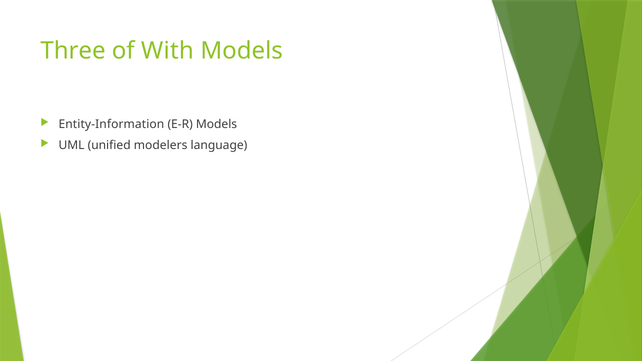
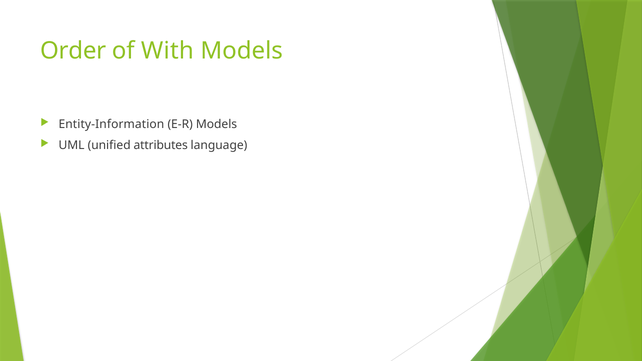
Three: Three -> Order
modelers: modelers -> attributes
